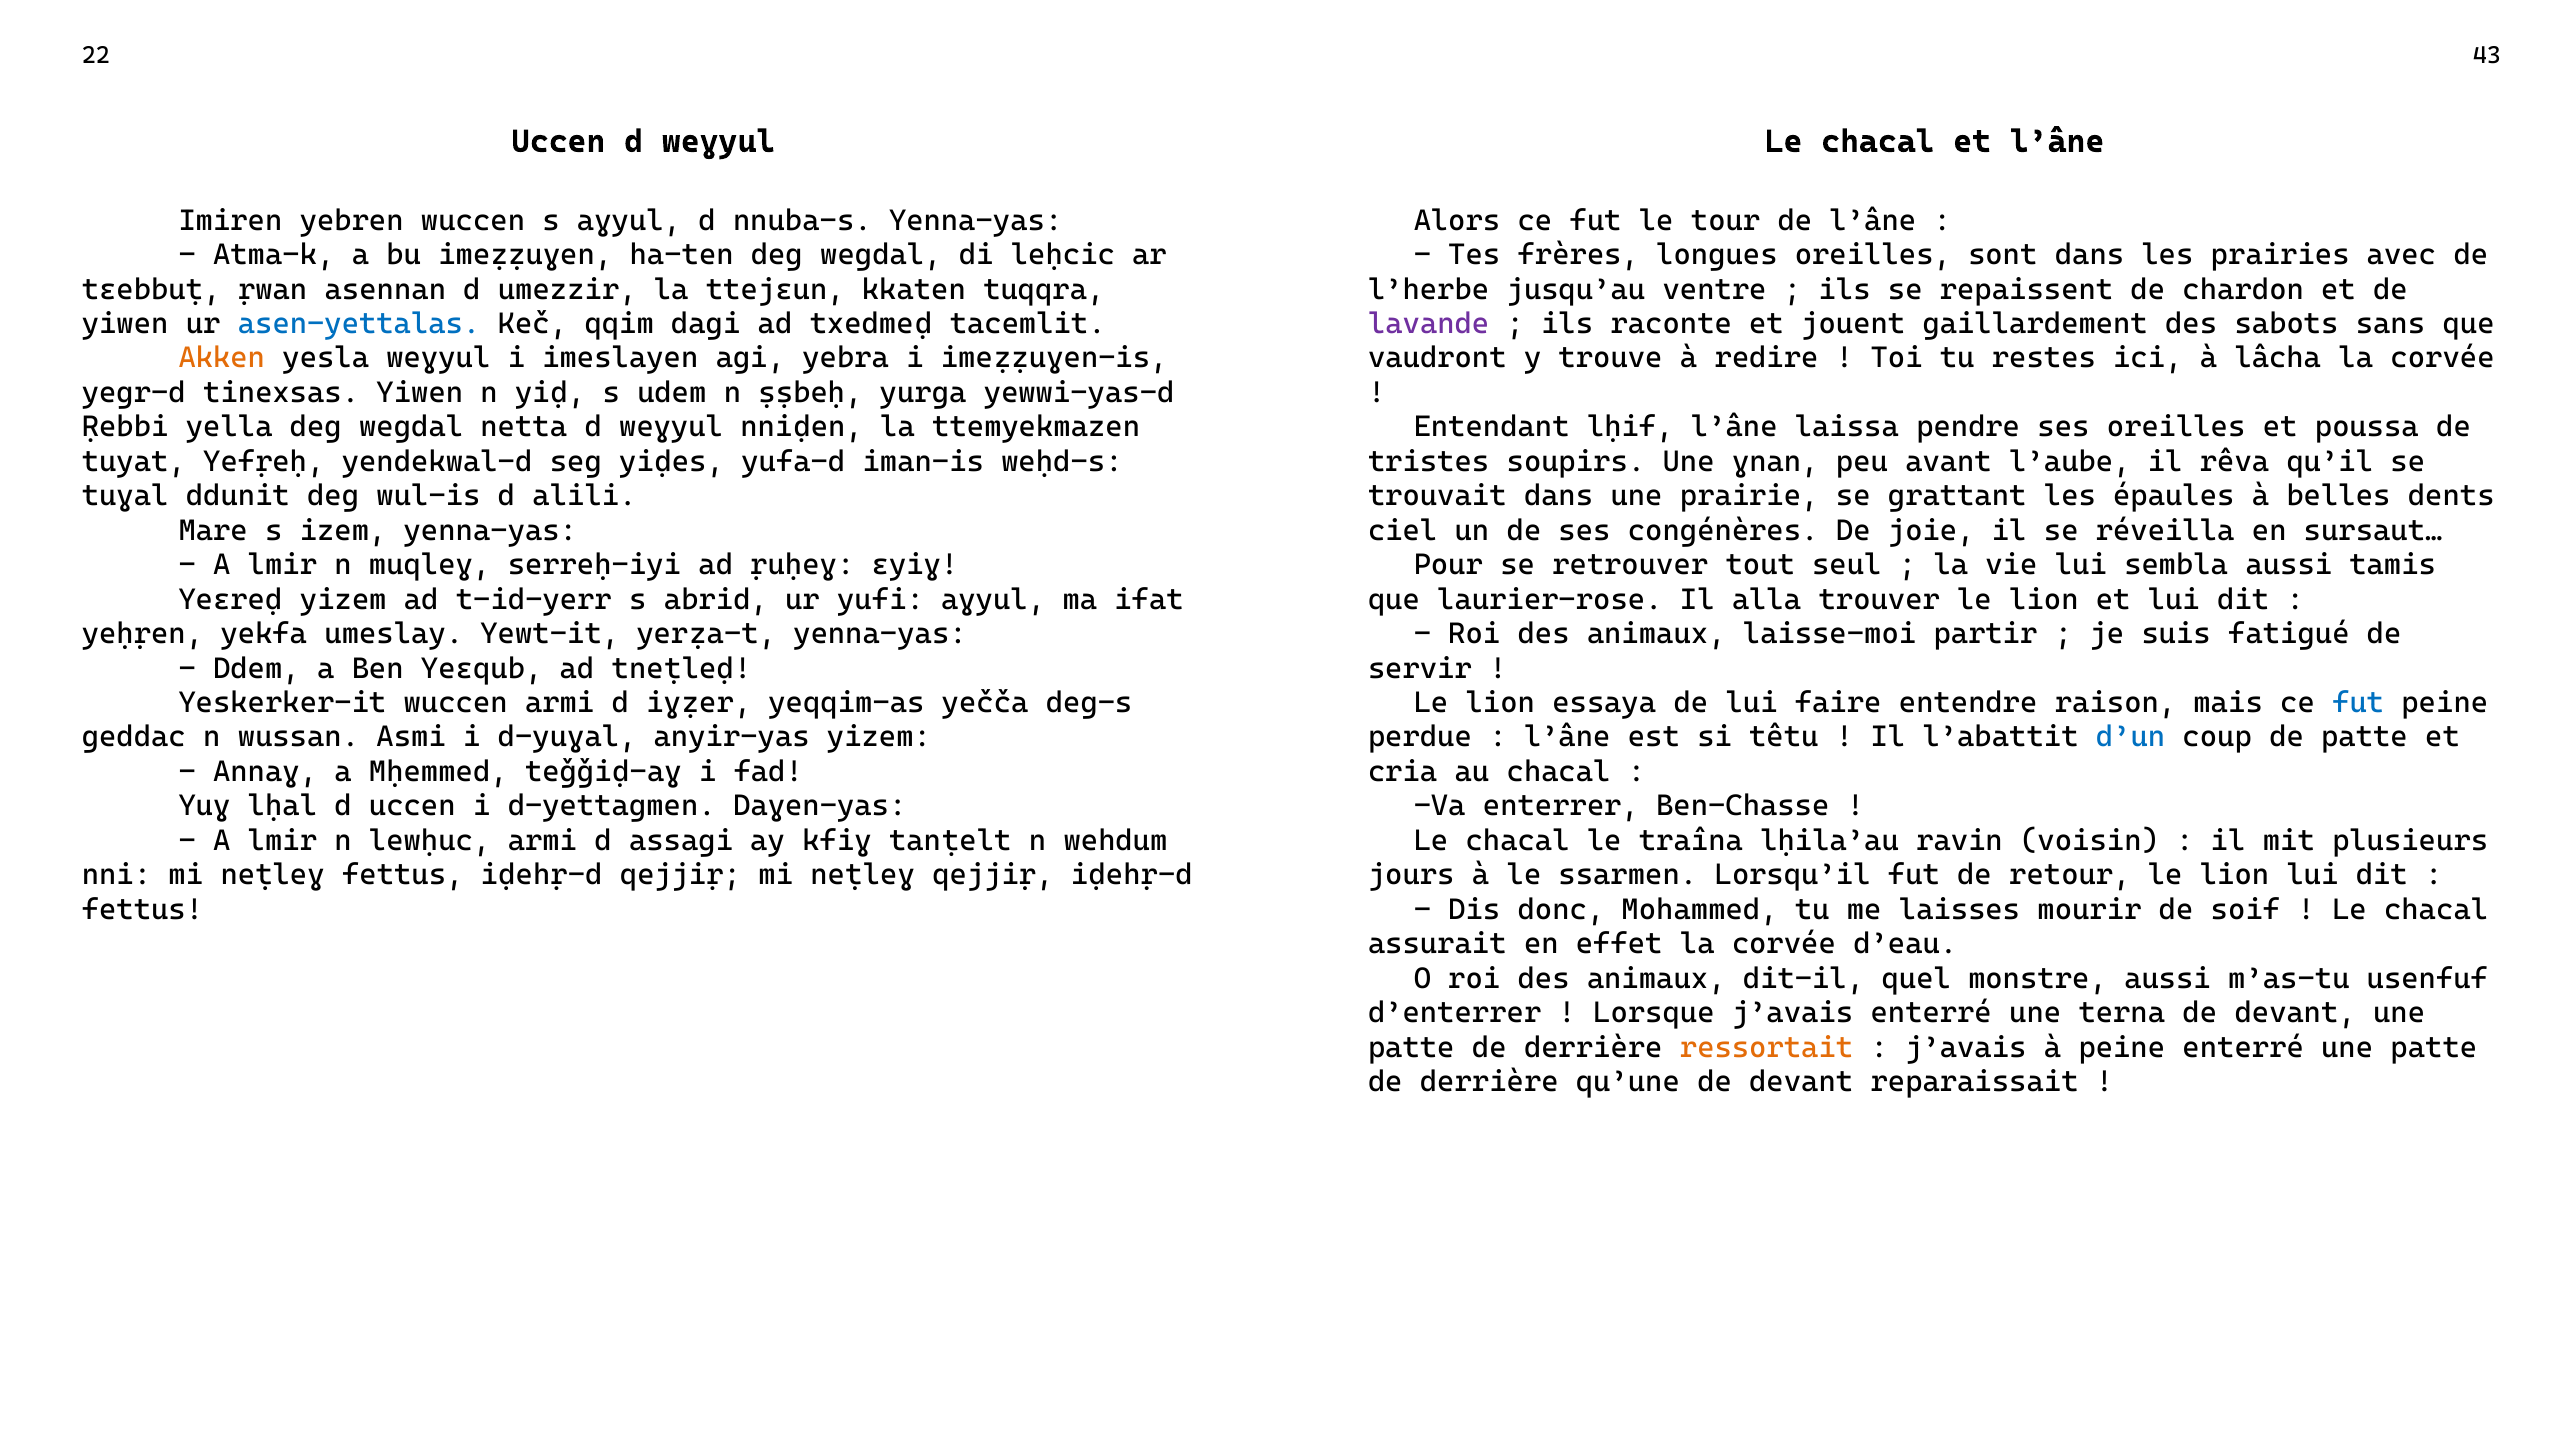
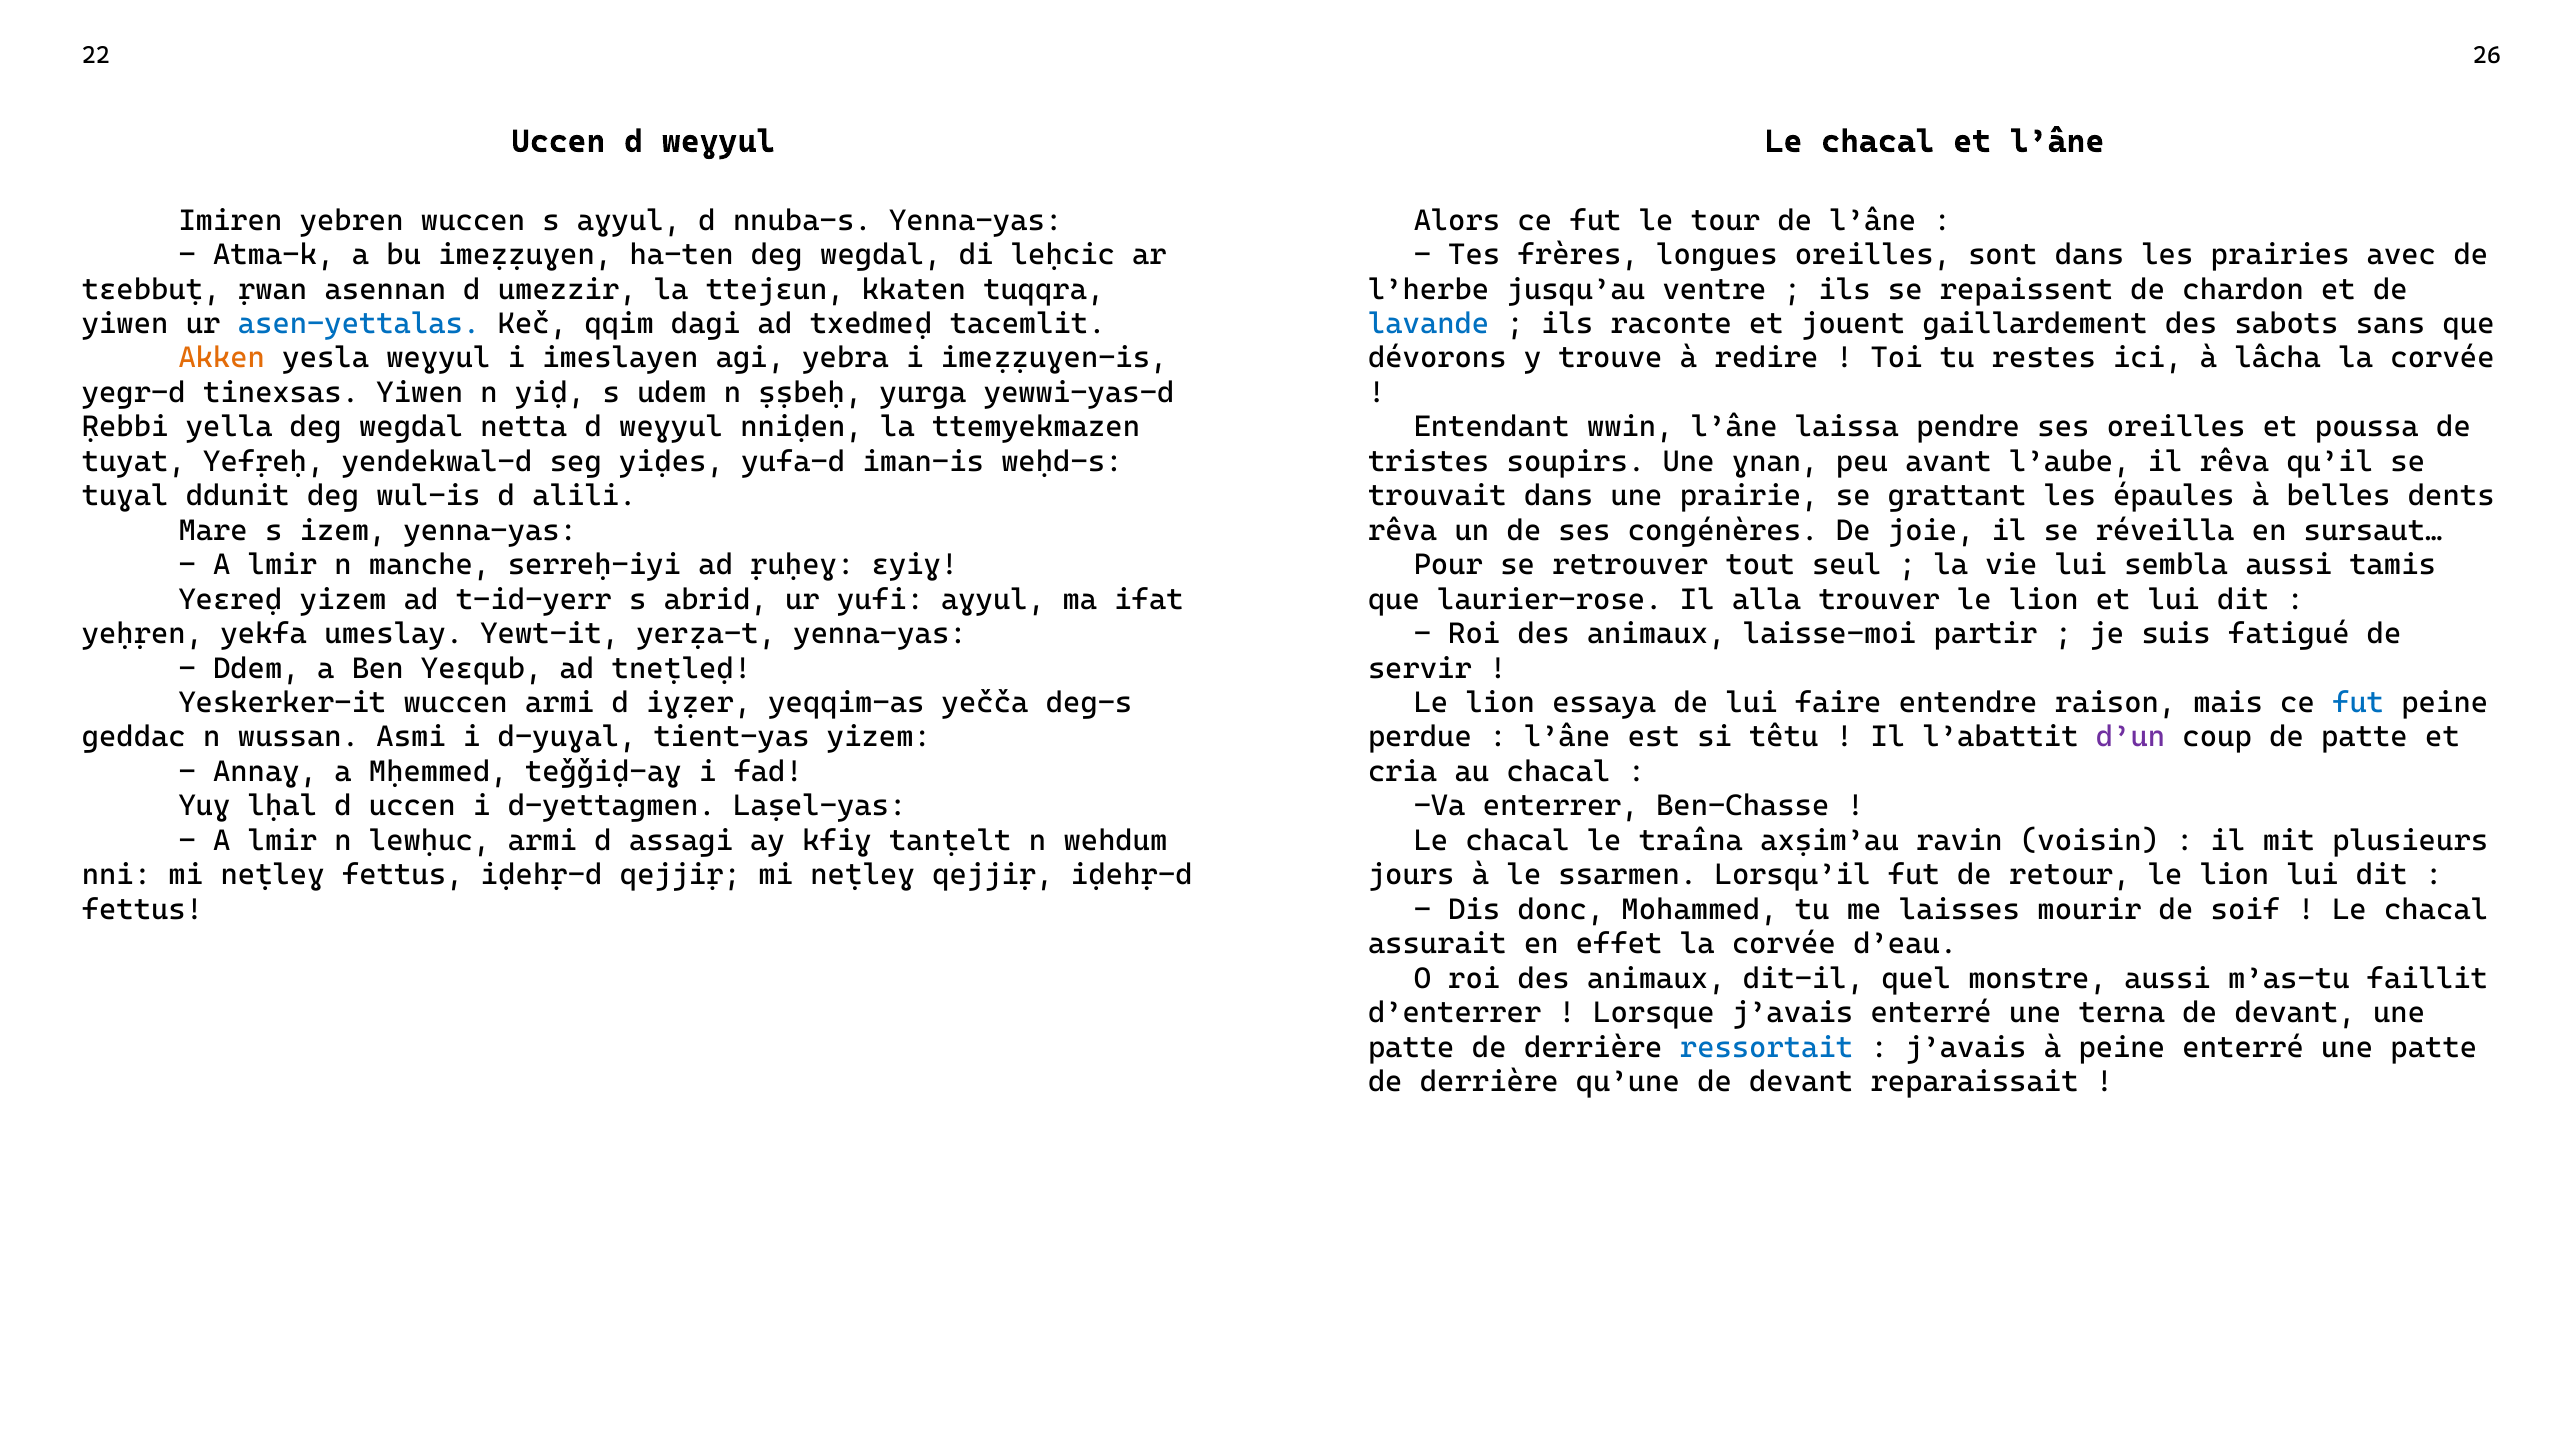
43: 43 -> 26
lavande colour: purple -> blue
vaudront: vaudront -> dévorons
lḥif: lḥif -> wwin
ciel at (1403, 530): ciel -> rêva
muqleɣ: muqleɣ -> manche
anyir-yas: anyir-yas -> tient-yas
d’un colour: blue -> purple
Daɣen-yas: Daɣen-yas -> Laṣel-yas
lḥila’au: lḥila’au -> axṣim’au
usenfuf: usenfuf -> faillit
ressortait colour: orange -> blue
